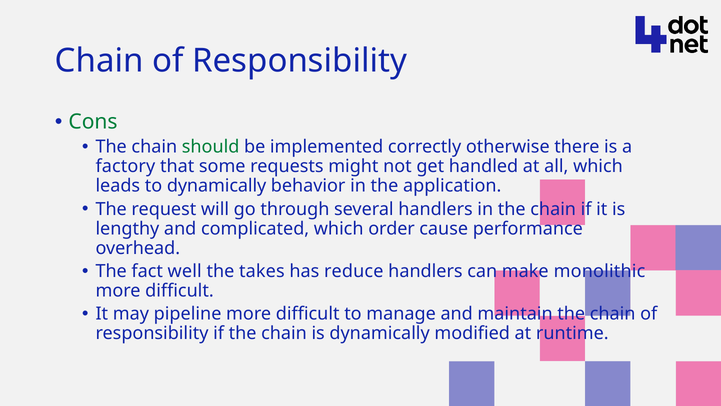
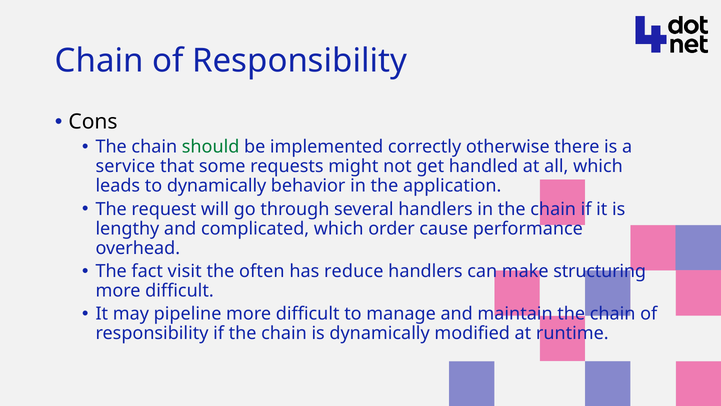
Cons colour: green -> black
factory: factory -> service
well: well -> visit
takes: takes -> often
monolithic: monolithic -> structuring
